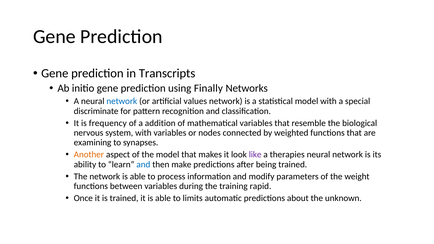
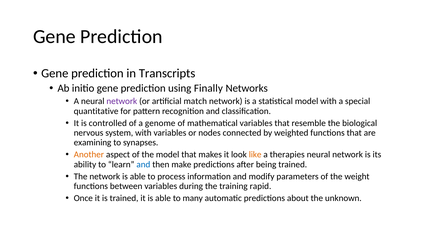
network at (122, 101) colour: blue -> purple
values: values -> match
discriminate: discriminate -> quantitative
frequency: frequency -> controlled
addition: addition -> genome
like colour: purple -> orange
limits: limits -> many
